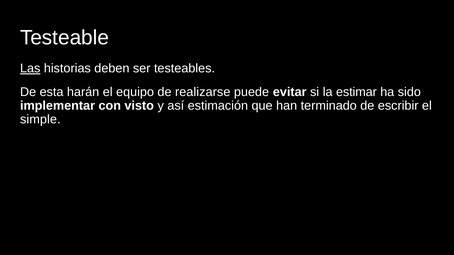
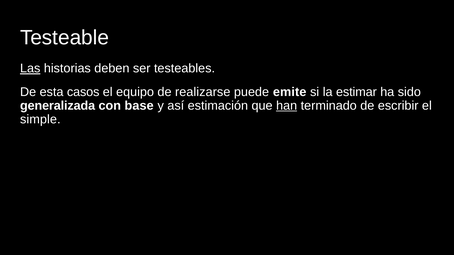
harán: harán -> casos
evitar: evitar -> emite
implementar: implementar -> generalizada
visto: visto -> base
han underline: none -> present
